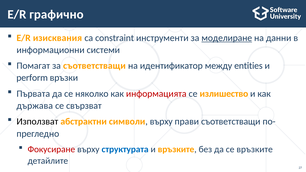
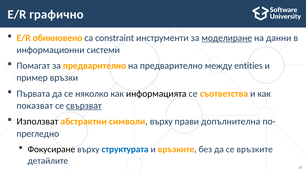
изисквания: изисквания -> обикновено
за съответстващи: съответстващи -> предварително
на идентификатор: идентификатор -> предварително
perform: perform -> пример
информацията colour: red -> black
излишество: излишество -> съответства
държава: държава -> показват
свързват underline: none -> present
прави съответстващи: съответстващи -> допълнителна
Фокусиране colour: red -> black
